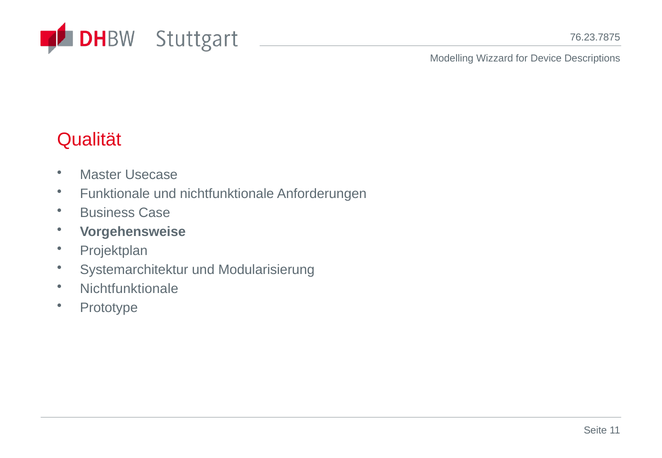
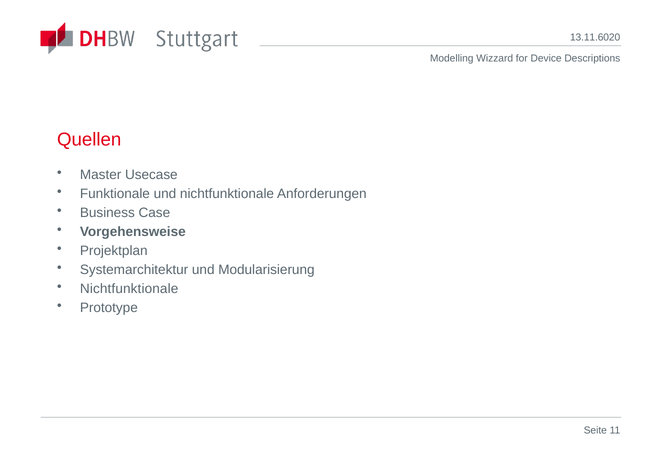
76.23.7875: 76.23.7875 -> 13.11.6020
Qualität: Qualität -> Quellen
